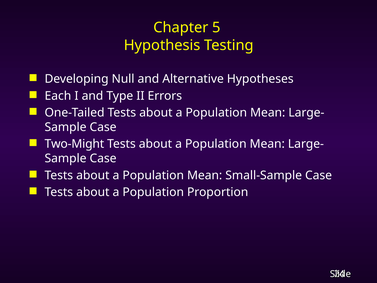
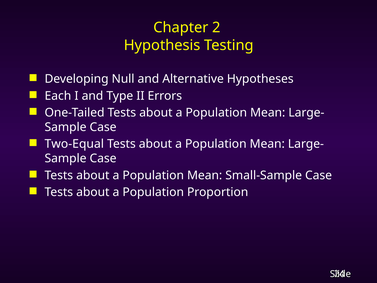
5: 5 -> 2
Two-Might: Two-Might -> Two-Equal
